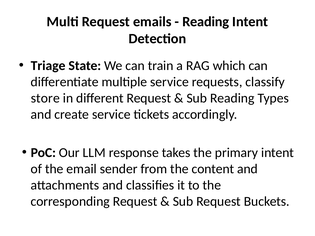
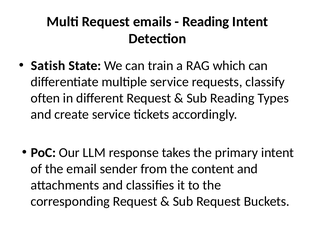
Triage: Triage -> Satish
store: store -> often
